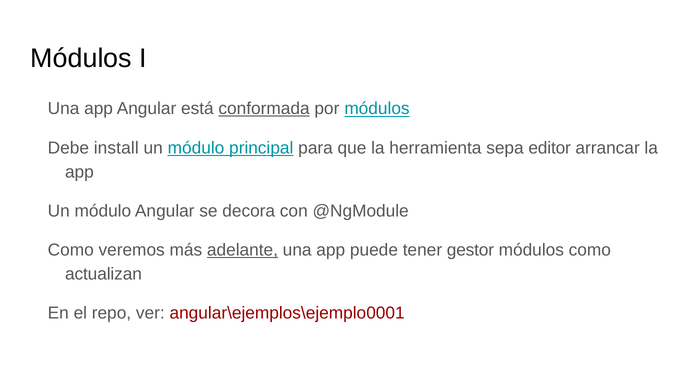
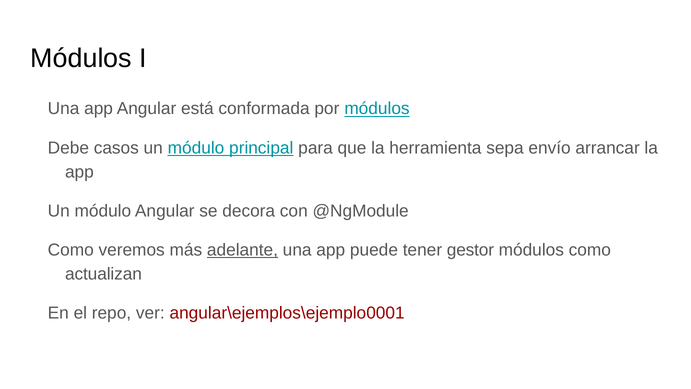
conformada underline: present -> none
install: install -> casos
editor: editor -> envío
